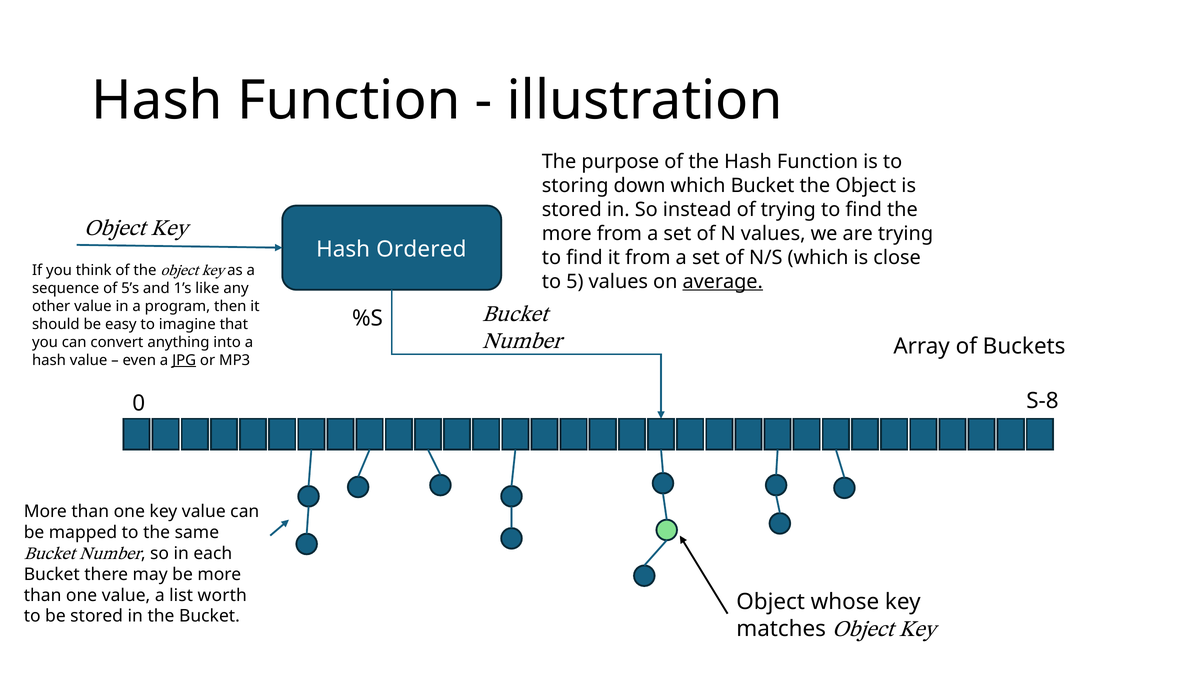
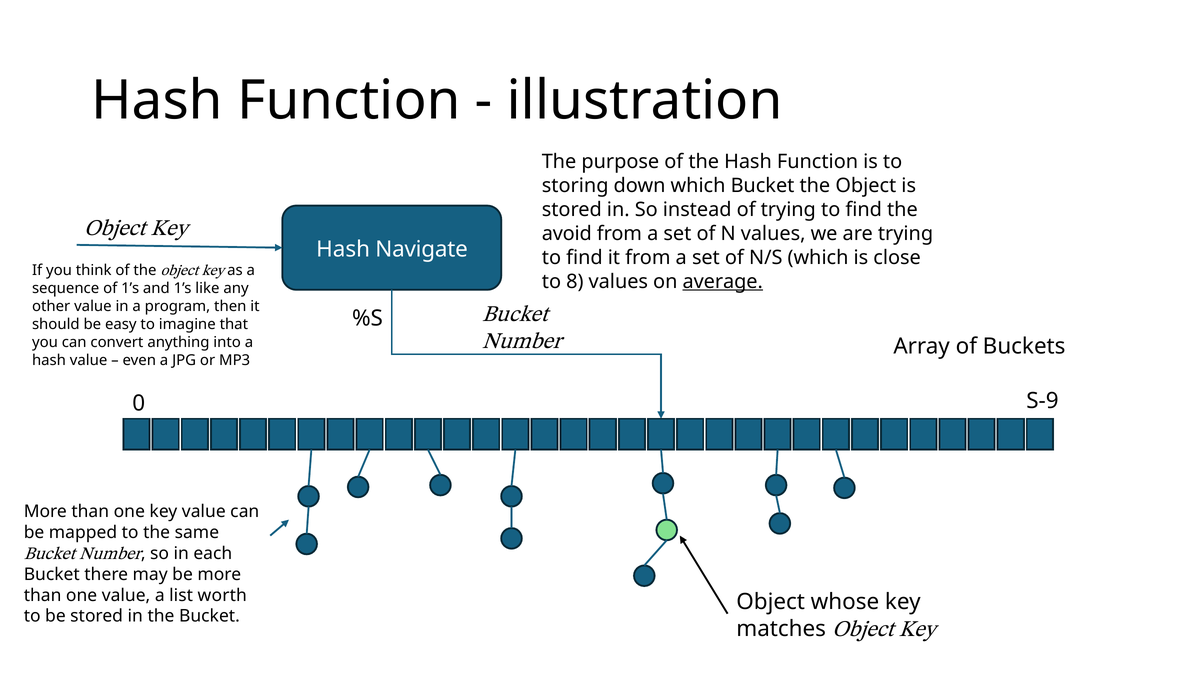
more at (567, 234): more -> avoid
Ordered: Ordered -> Navigate
5: 5 -> 8
of 5’s: 5’s -> 1’s
JPG underline: present -> none
S-8: S-8 -> S-9
